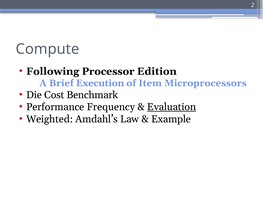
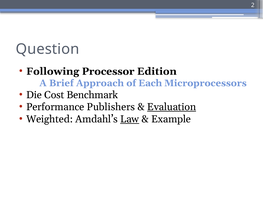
Compute: Compute -> Question
Execution: Execution -> Approach
Item: Item -> Each
Frequency: Frequency -> Publishers
Law underline: none -> present
